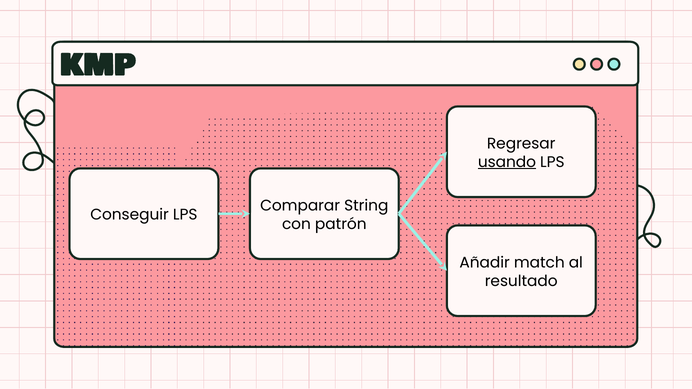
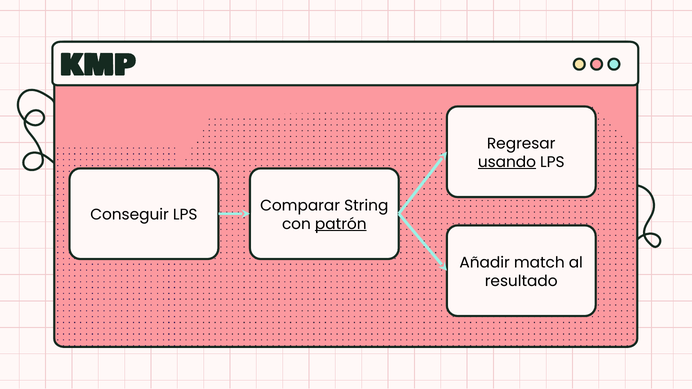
patrón underline: none -> present
